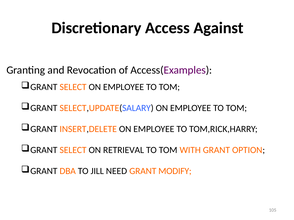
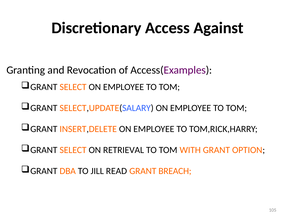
NEED: NEED -> READ
MODIFY: MODIFY -> BREACH
